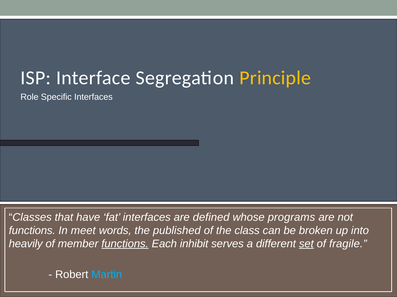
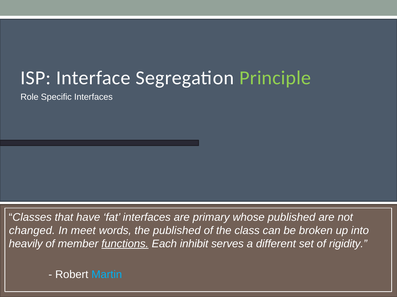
Principle colour: yellow -> light green
defined: defined -> primary
whose programs: programs -> published
functions at (32, 231): functions -> changed
set underline: present -> none
fragile: fragile -> rigidity
